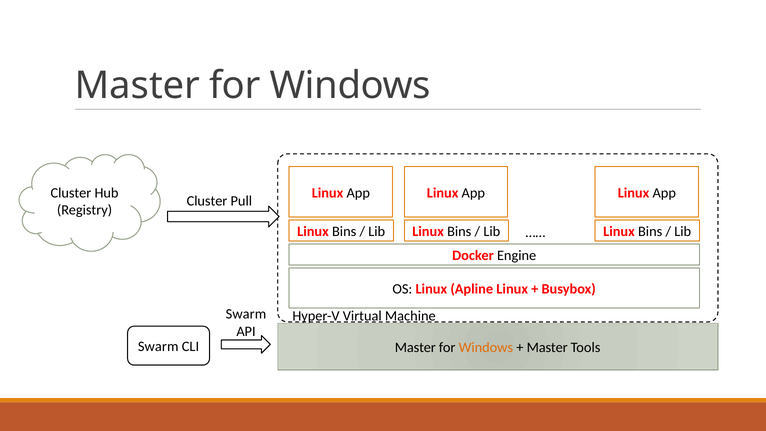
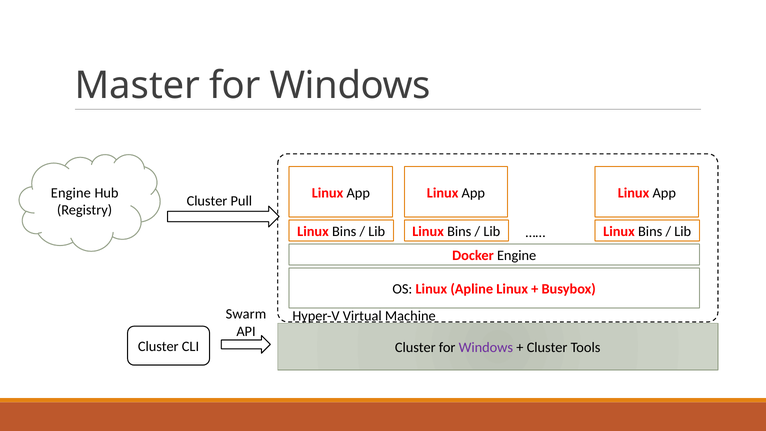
Cluster at (71, 193): Cluster -> Engine
Swarm at (158, 347): Swarm -> Cluster
Master at (415, 348): Master -> Cluster
Windows at (486, 348) colour: orange -> purple
Master at (547, 348): Master -> Cluster
